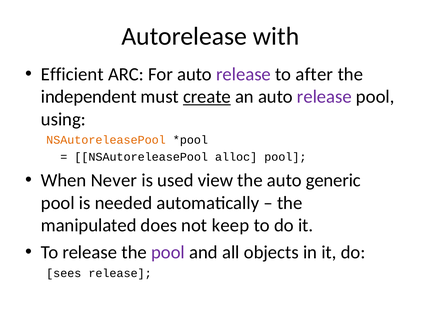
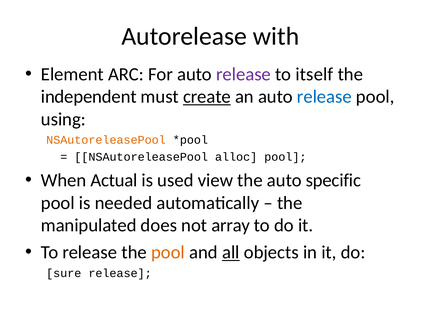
Efficient: Efficient -> Element
after: after -> itself
release at (324, 97) colour: purple -> blue
Never: Never -> Actual
generic: generic -> specific
keep: keep -> array
pool at (168, 252) colour: purple -> orange
all underline: none -> present
sees: sees -> sure
